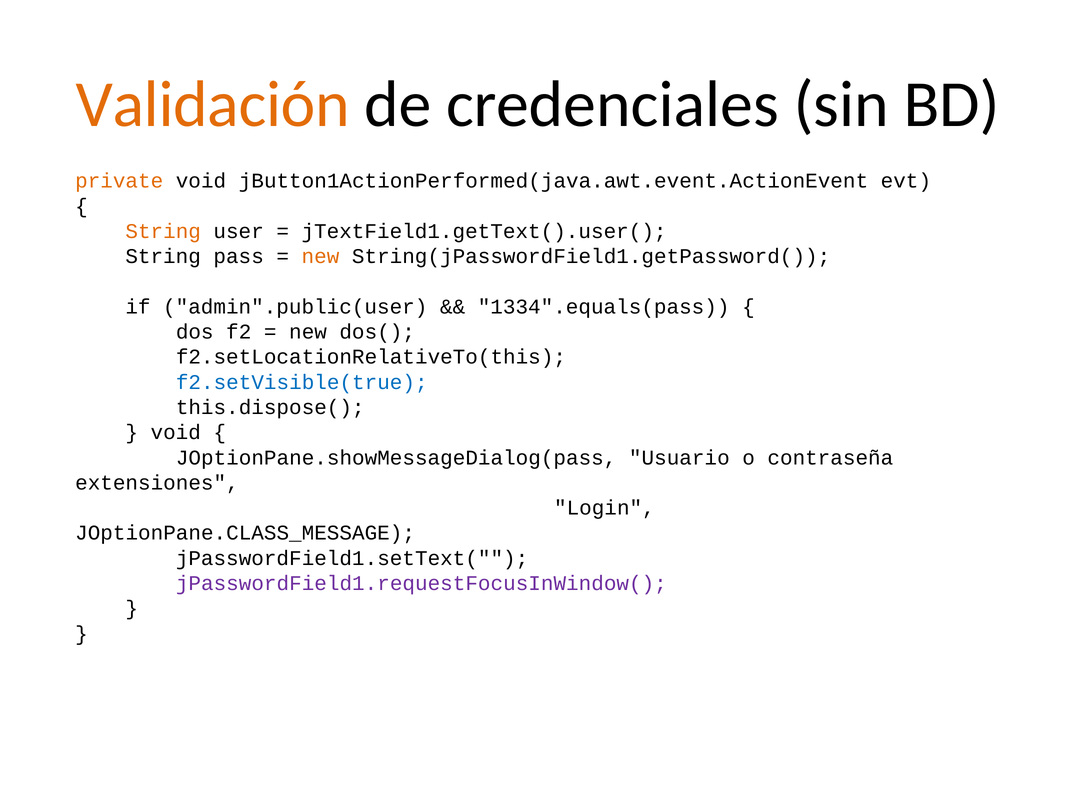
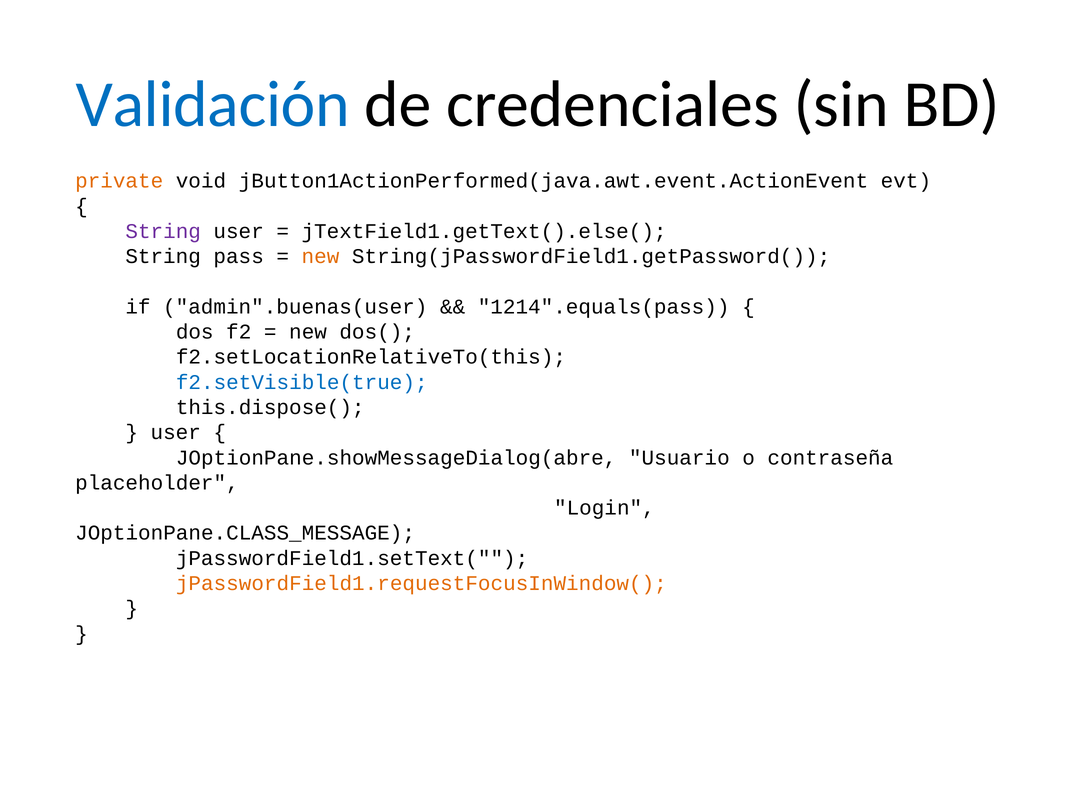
Validación colour: orange -> blue
String at (163, 231) colour: orange -> purple
jTextField1.getText().user(: jTextField1.getText().user( -> jTextField1.getText().else(
admin".public(user: admin".public(user -> admin".buenas(user
1334".equals(pass: 1334".equals(pass -> 1214".equals(pass
void at (176, 432): void -> user
JOptionPane.showMessageDialog(pass: JOptionPane.showMessageDialog(pass -> JOptionPane.showMessageDialog(abre
extensiones: extensiones -> placeholder
jPasswordField1.requestFocusInWindow( colour: purple -> orange
